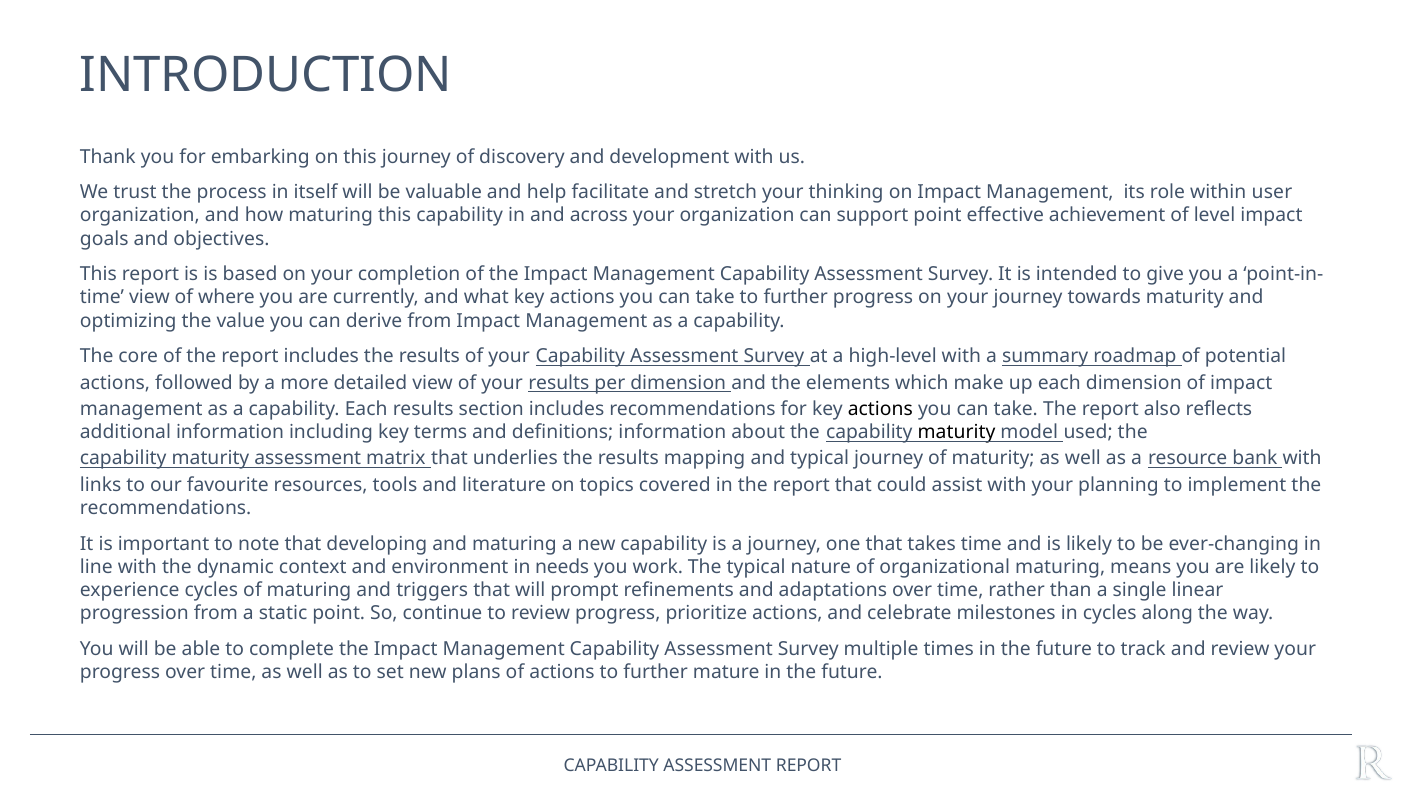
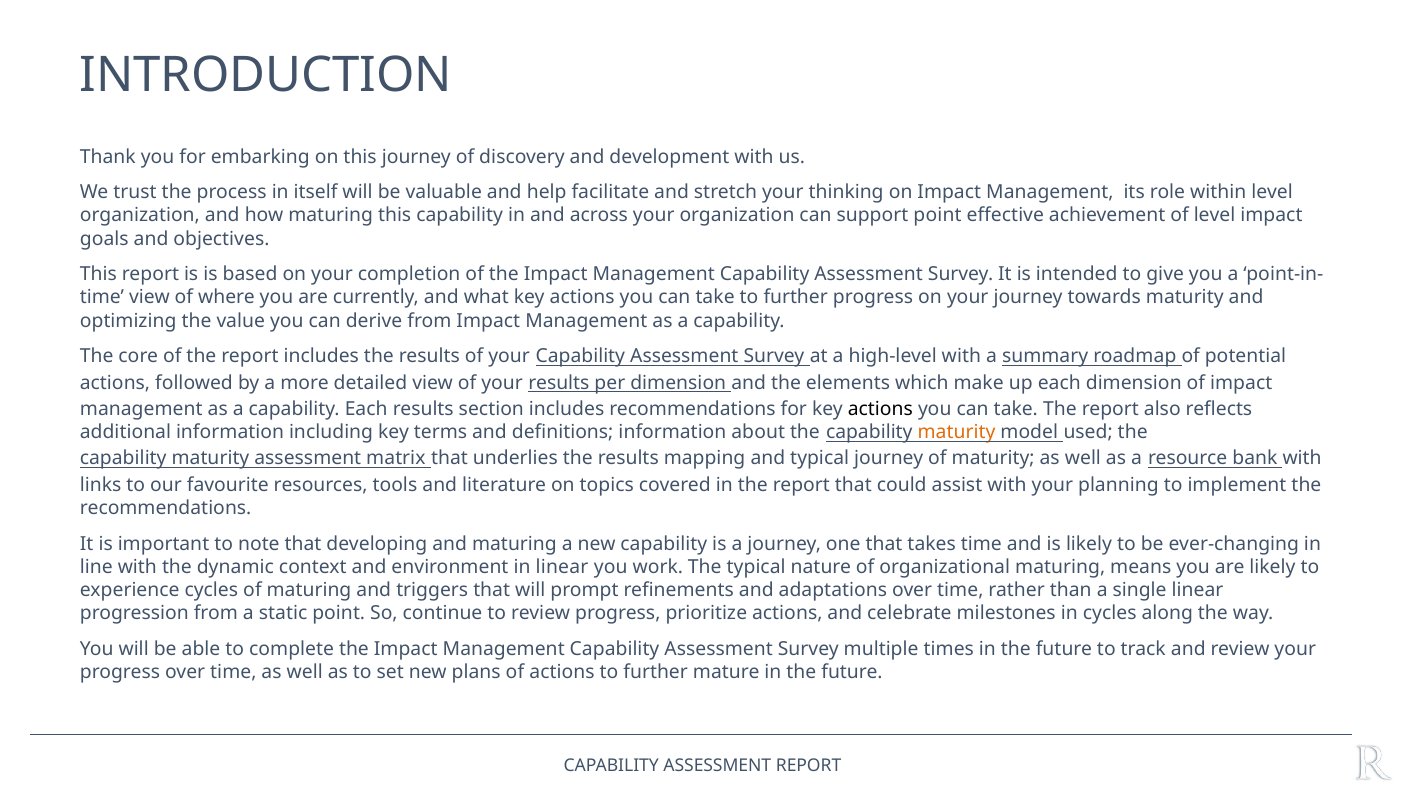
within user: user -> level
maturity at (956, 432) colour: black -> orange
in needs: needs -> linear
